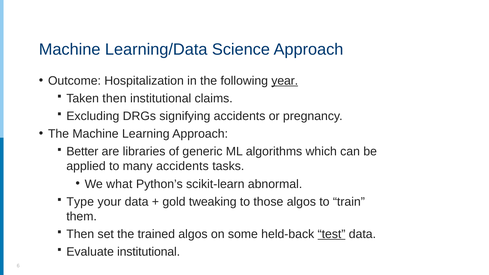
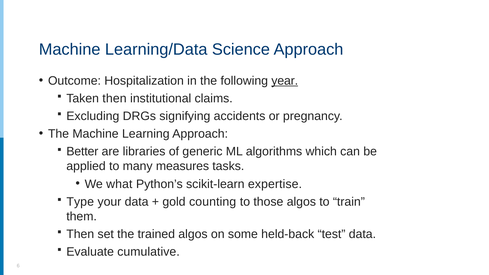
many accidents: accidents -> measures
abnormal: abnormal -> expertise
tweaking: tweaking -> counting
test underline: present -> none
Evaluate institutional: institutional -> cumulative
